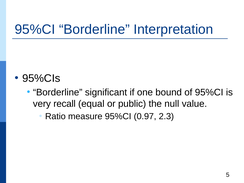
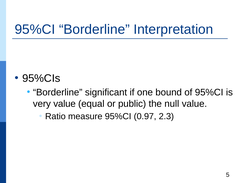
very recall: recall -> value
